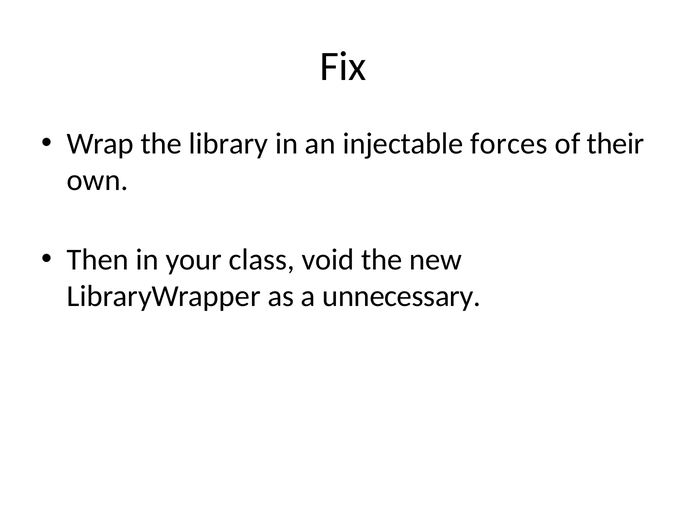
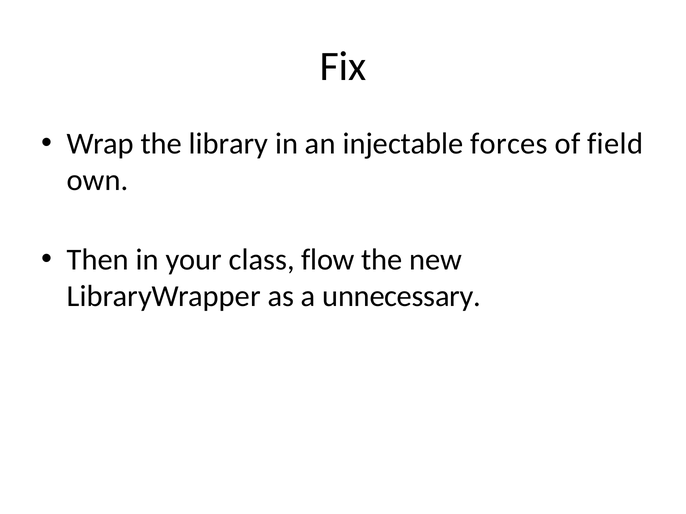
their: their -> field
void: void -> flow
